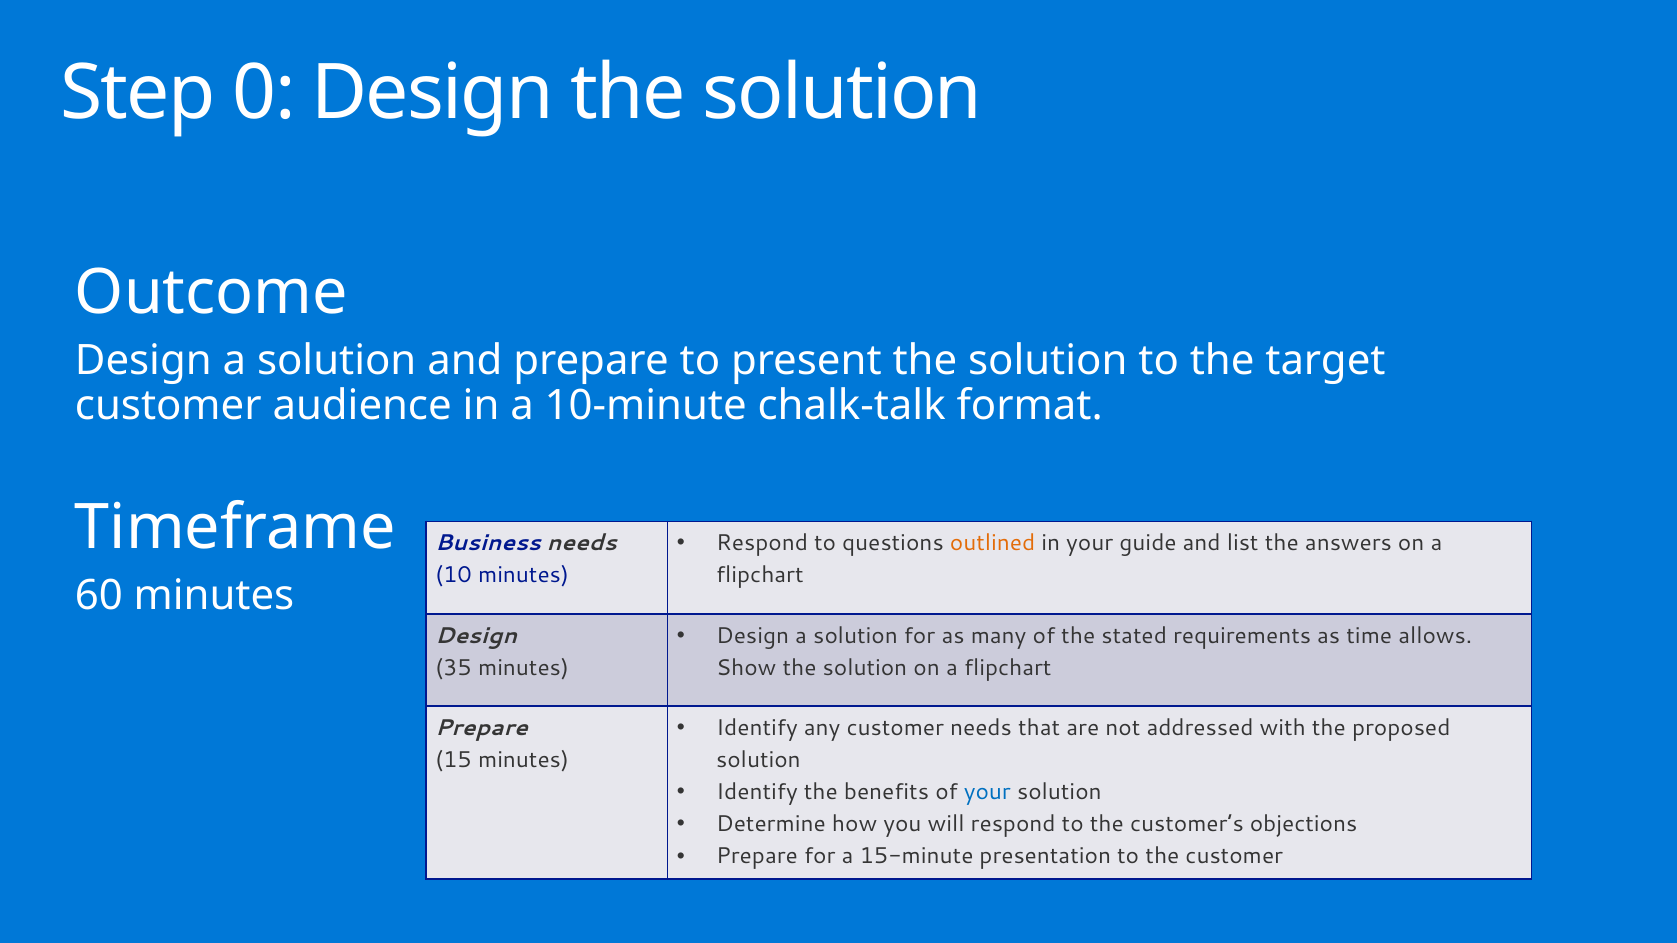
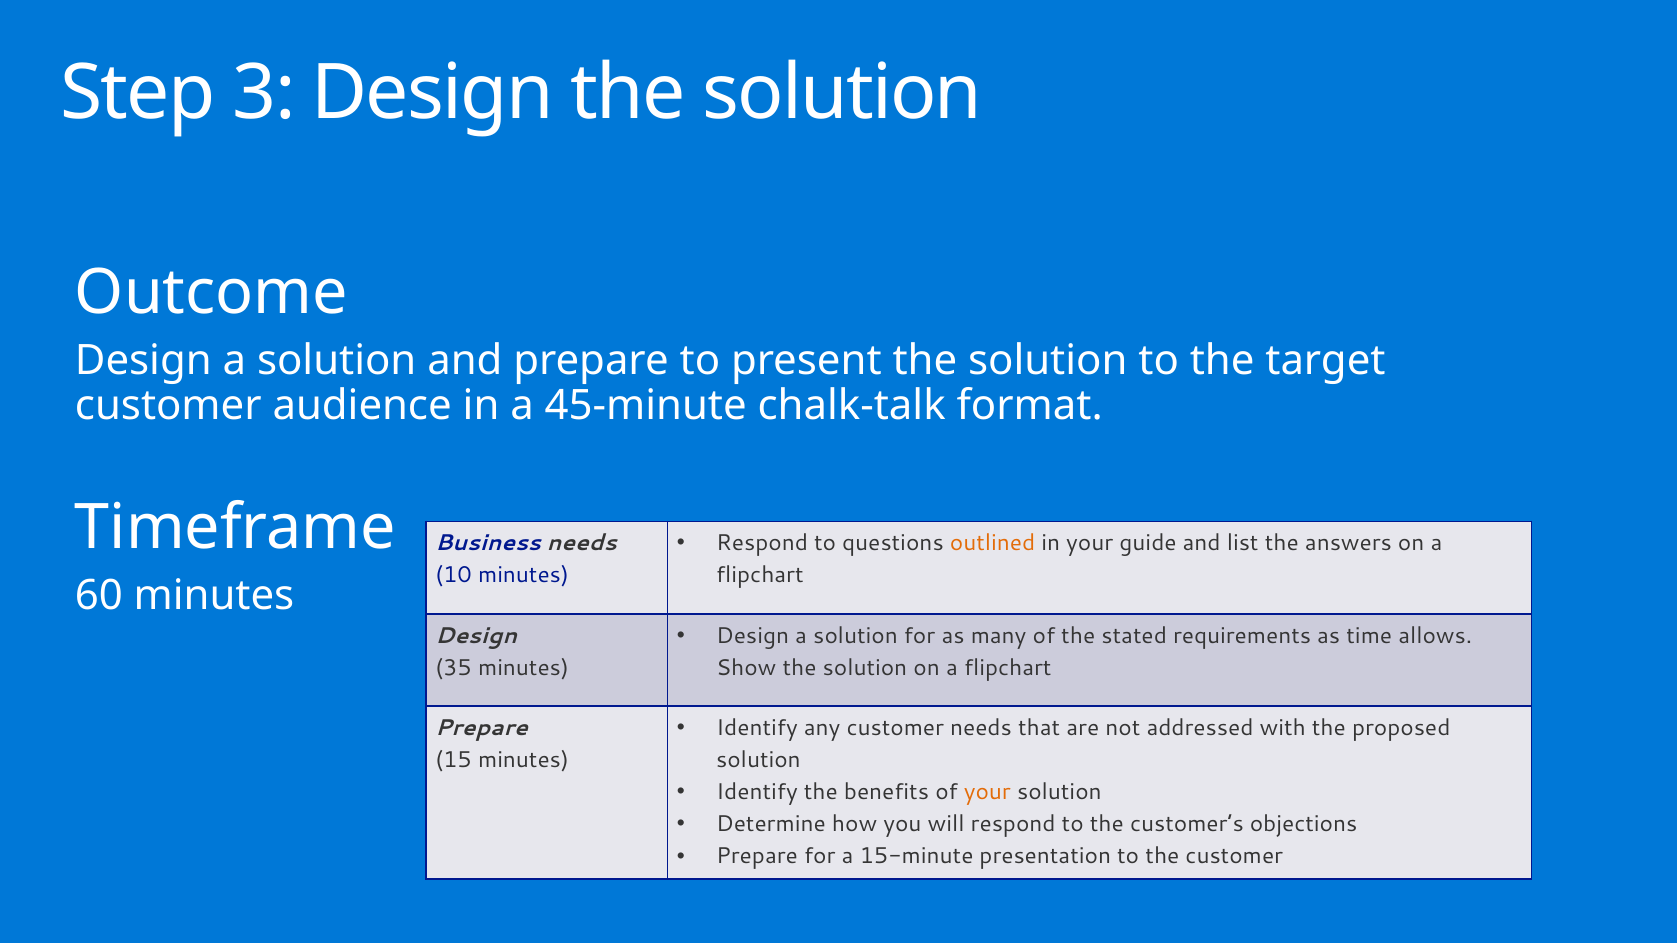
0: 0 -> 3
10-minute: 10-minute -> 45-minute
your at (987, 792) colour: blue -> orange
